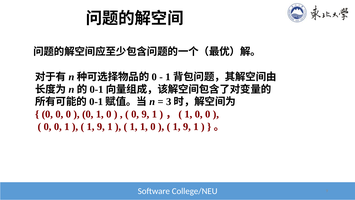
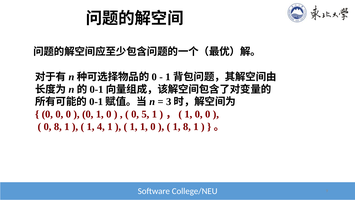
0 9: 9 -> 5
0 at (58, 127): 0 -> 8
9 at (101, 127): 9 -> 4
9 at (187, 127): 9 -> 8
